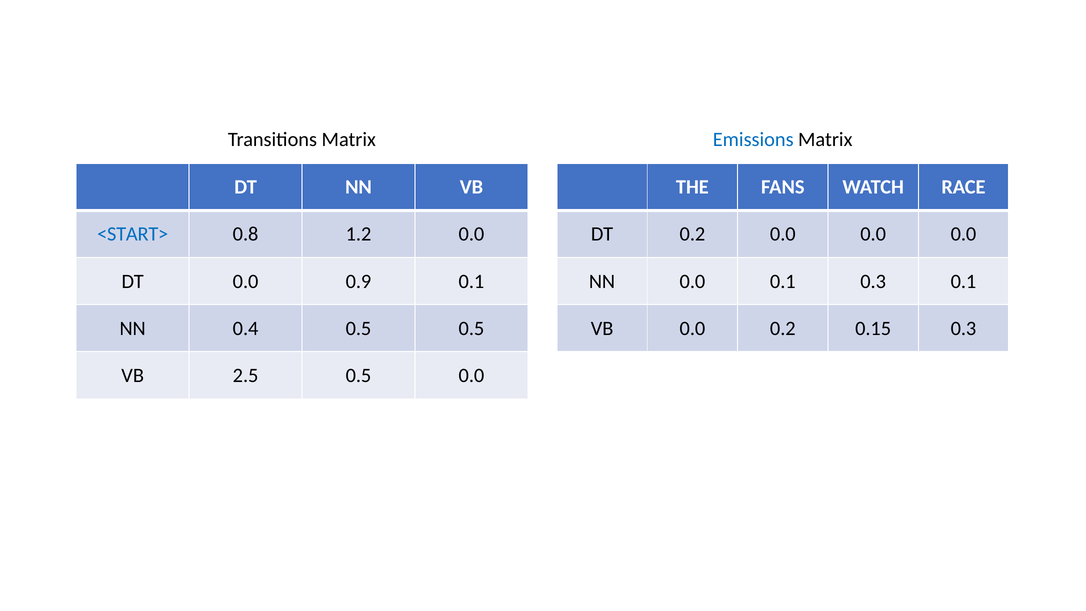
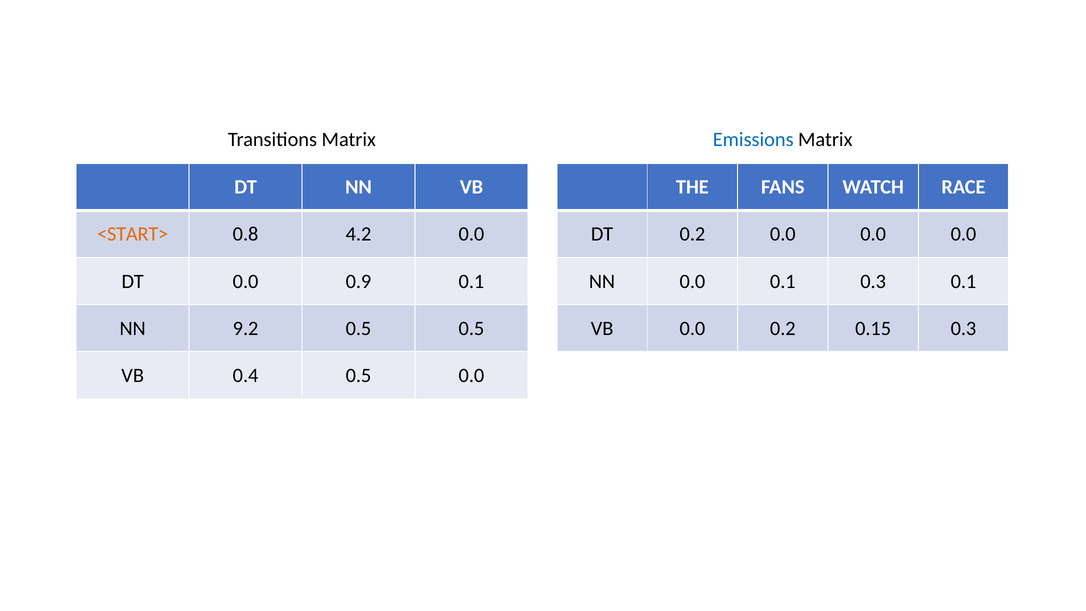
<START> colour: blue -> orange
1.2: 1.2 -> 4.2
0.4: 0.4 -> 9.2
2.5: 2.5 -> 0.4
